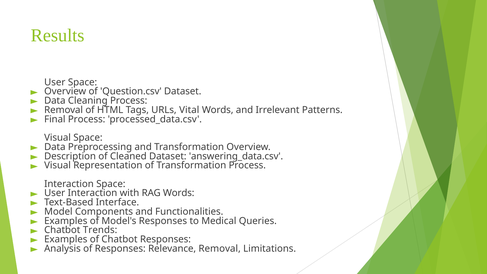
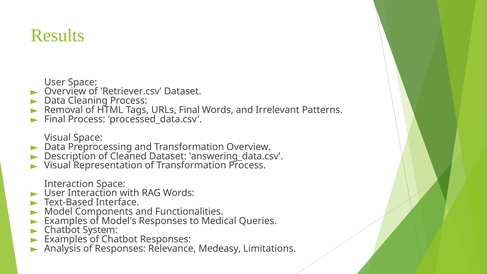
Question.csv: Question.csv -> Retriever.csv
URLs Vital: Vital -> Final
Trends: Trends -> System
Relevance Removal: Removal -> Medeasy
